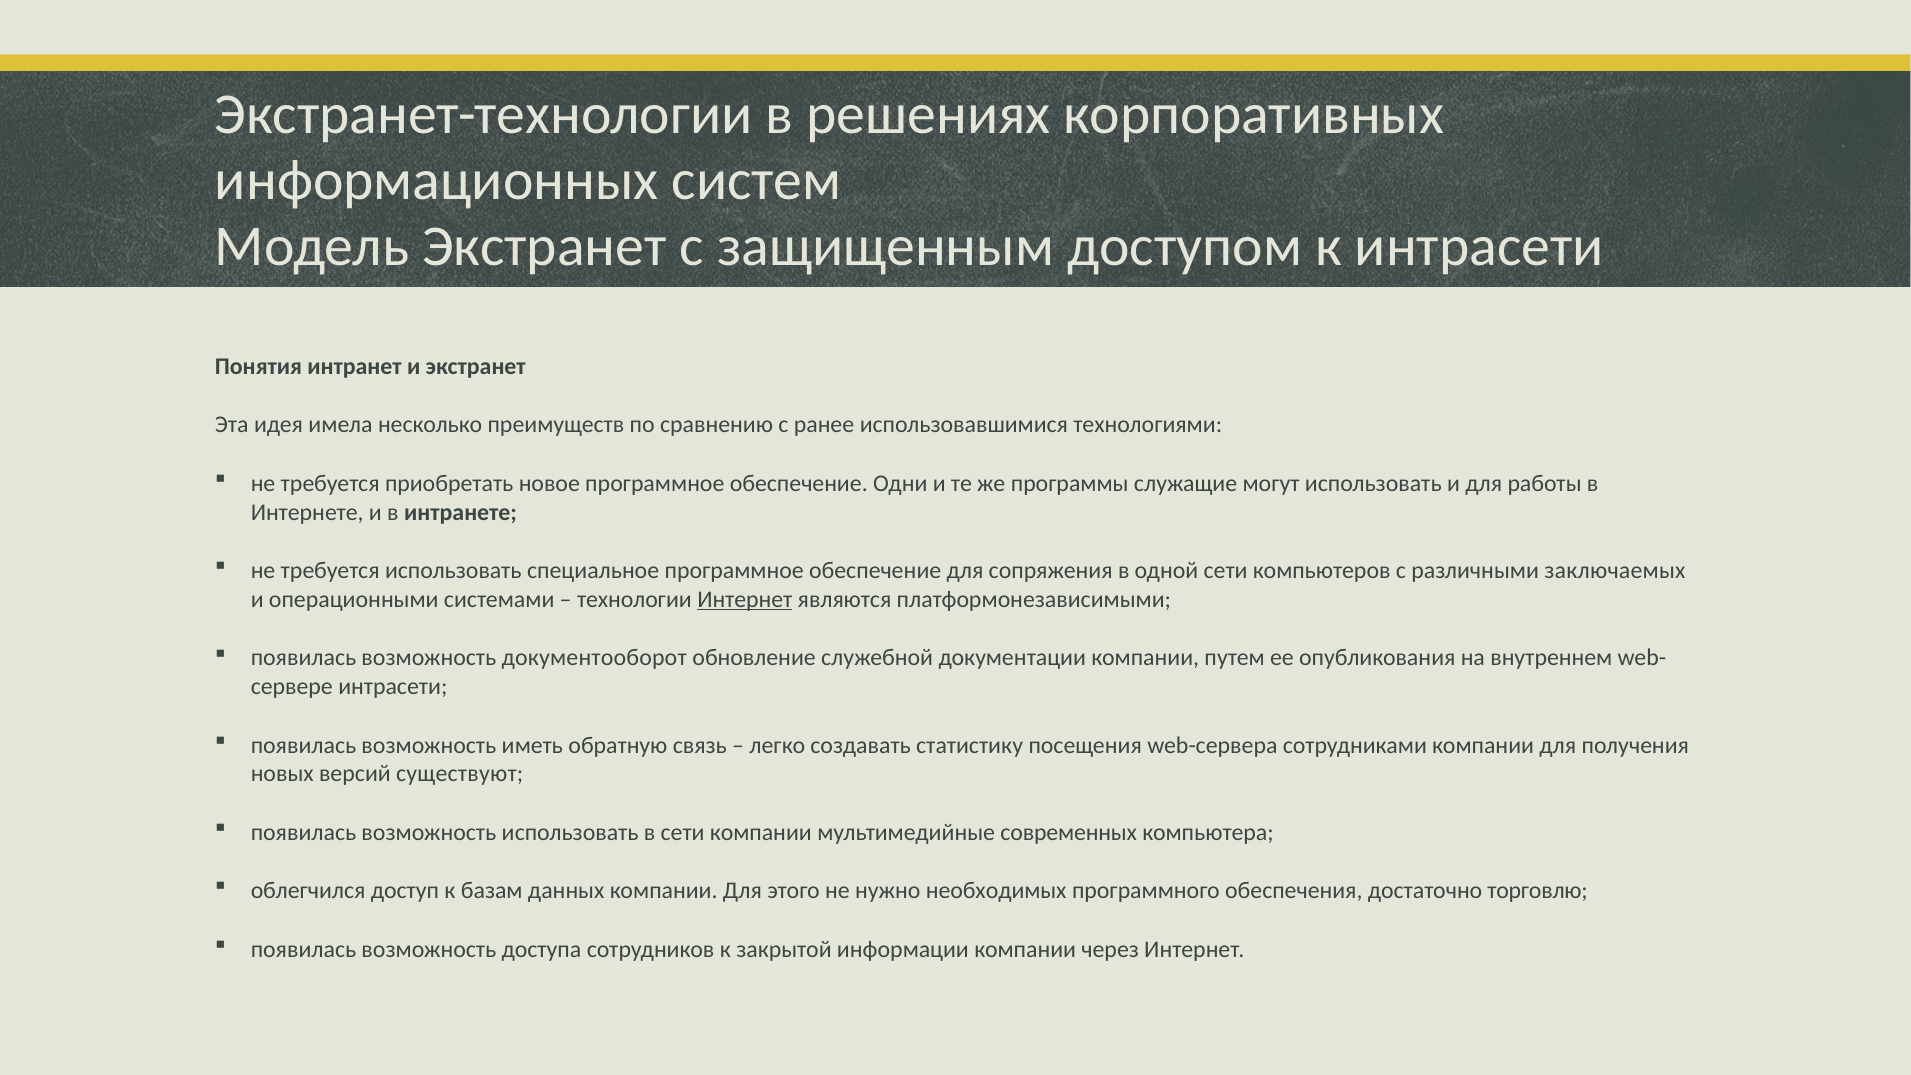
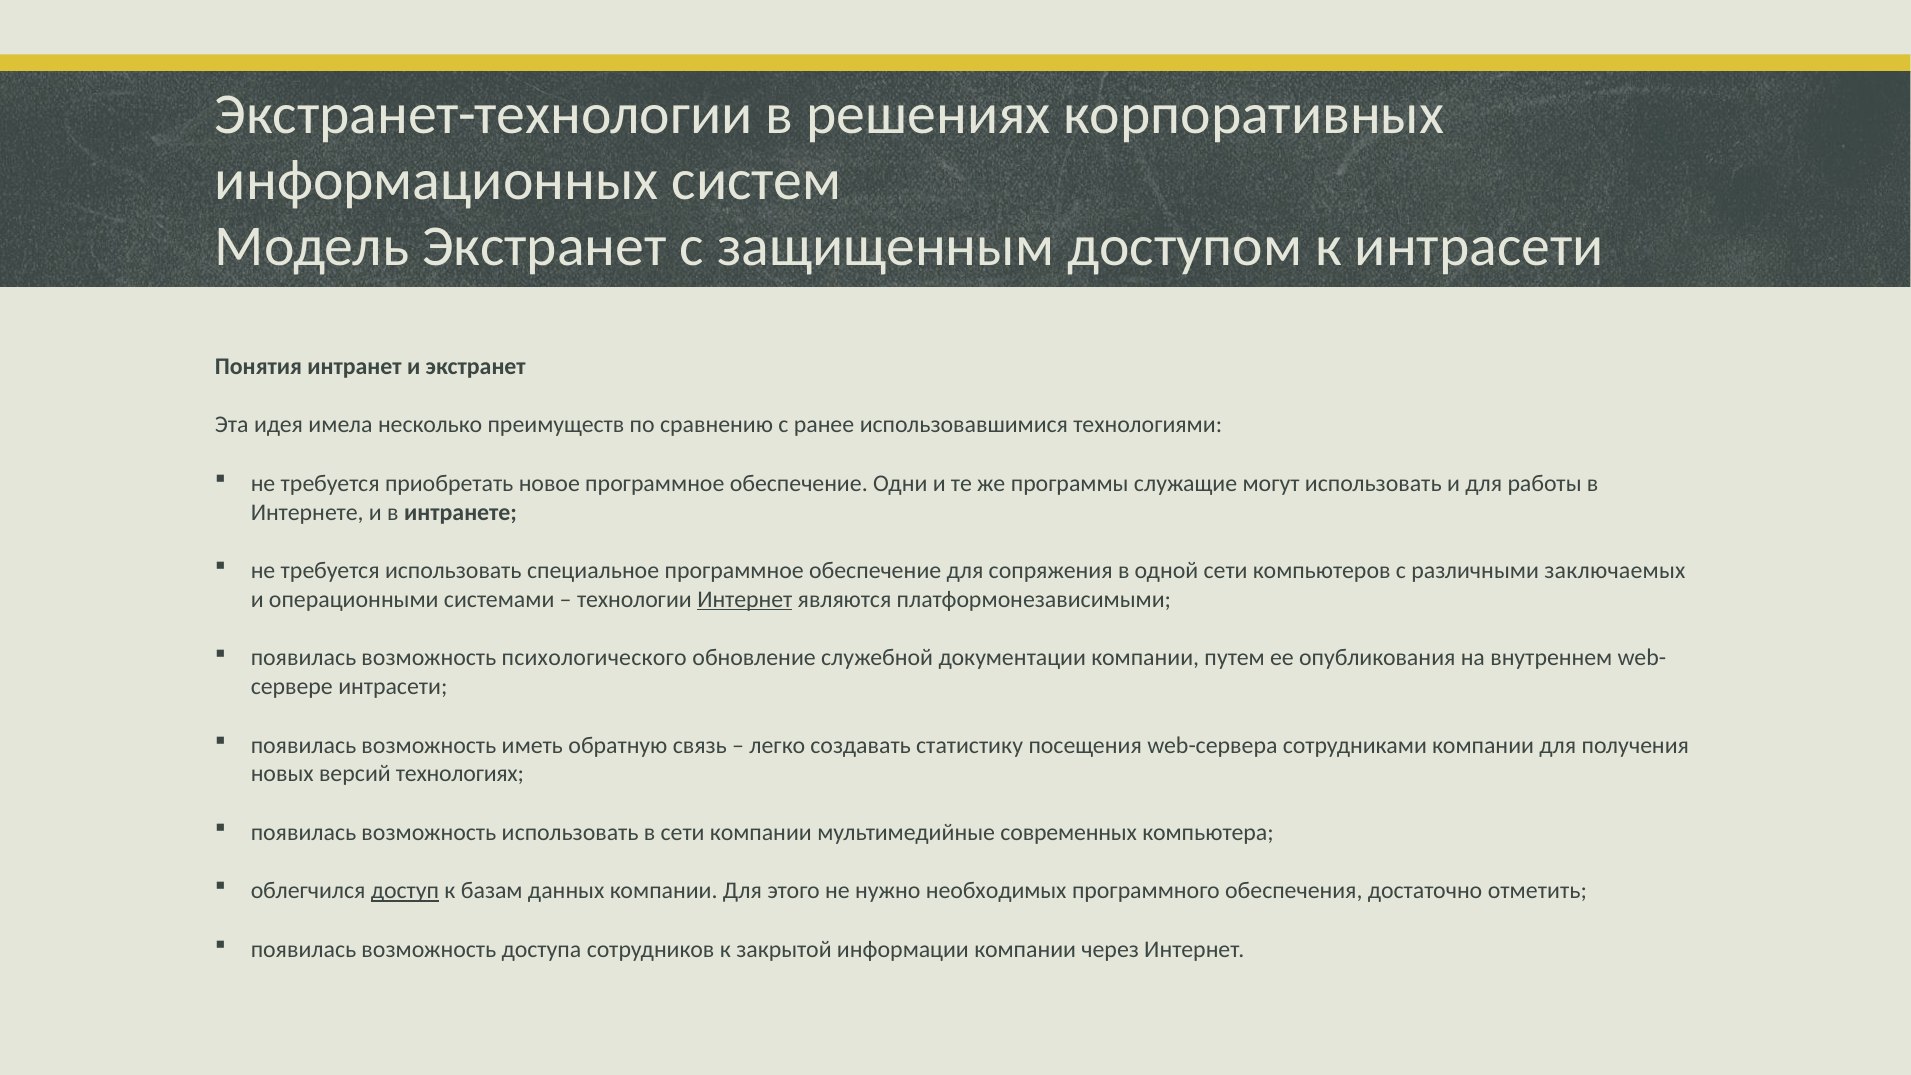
документооборот: документооборот -> психологического
существуют: существуют -> технологиях
доступ underline: none -> present
торговлю: торговлю -> отметить
